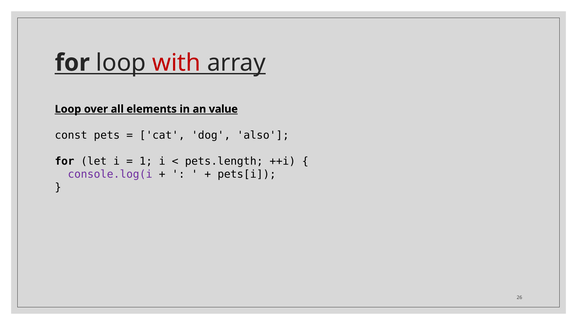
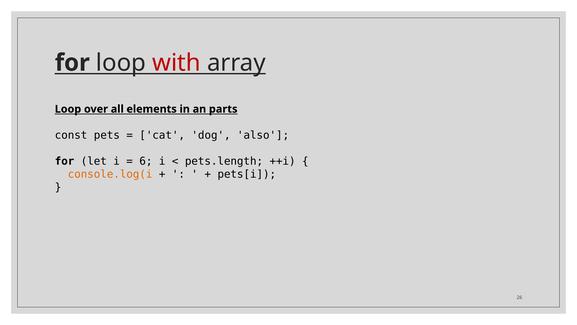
value: value -> parts
1: 1 -> 6
console.log(i colour: purple -> orange
